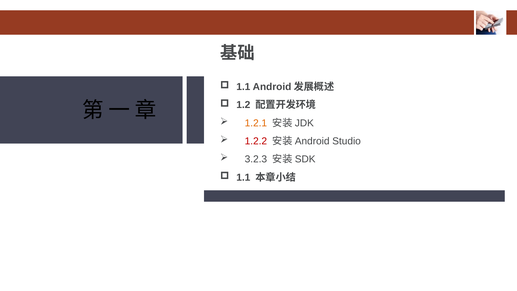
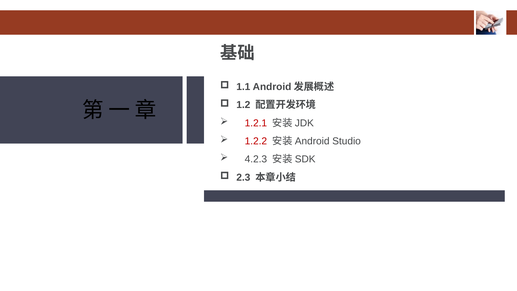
1.2.1 colour: orange -> red
3.2.3: 3.2.3 -> 4.2.3
1.1 at (243, 177): 1.1 -> 2.3
